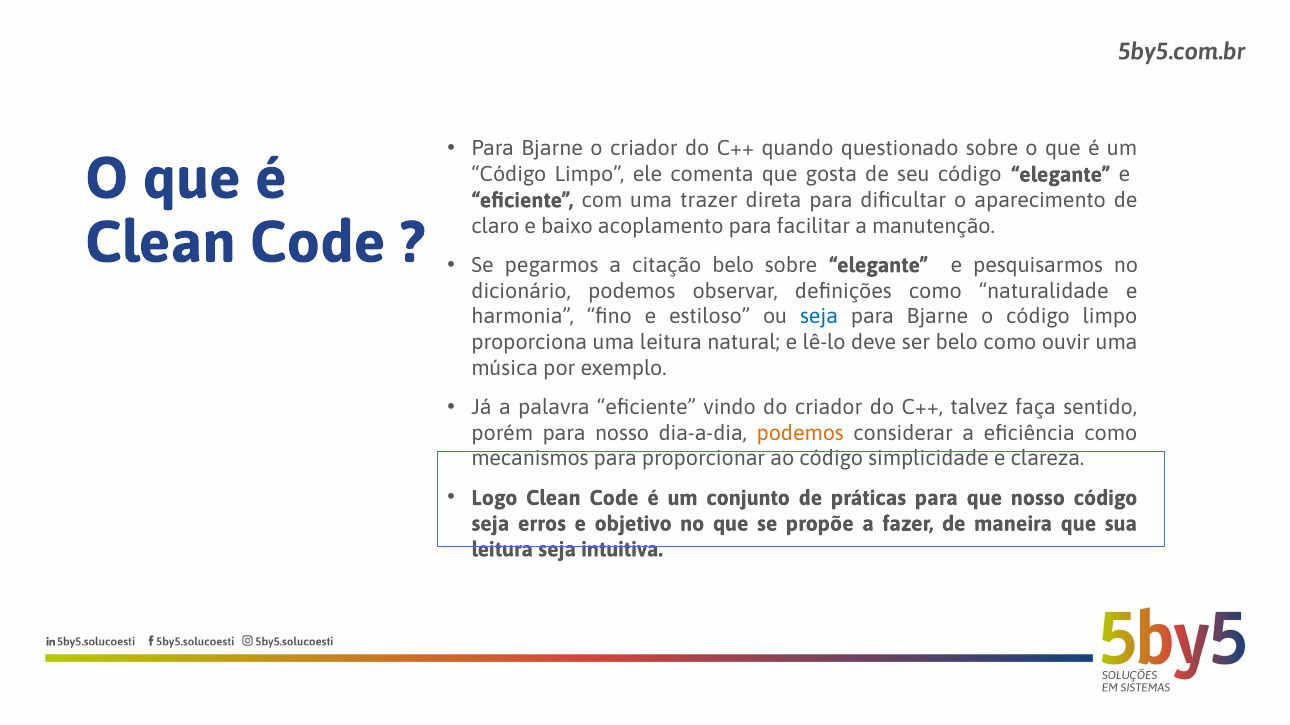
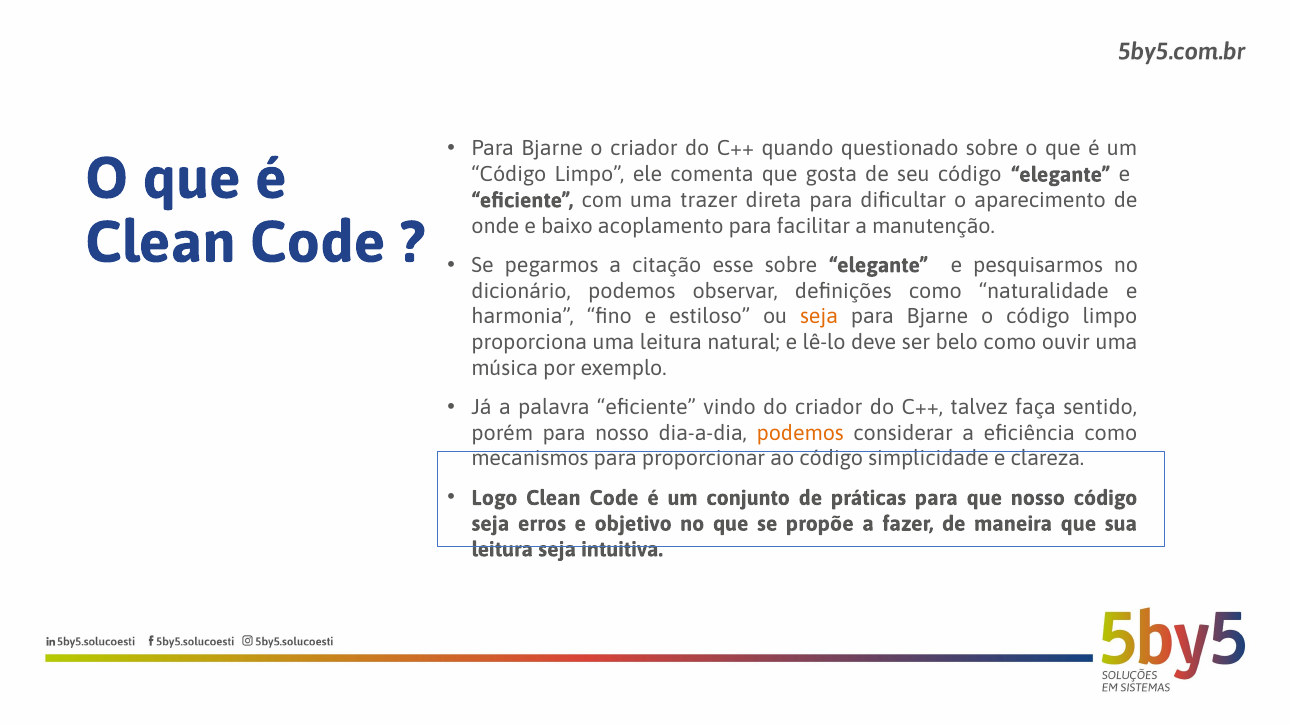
claro: claro -> onde
citação belo: belo -> esse
seja at (819, 317) colour: blue -> orange
